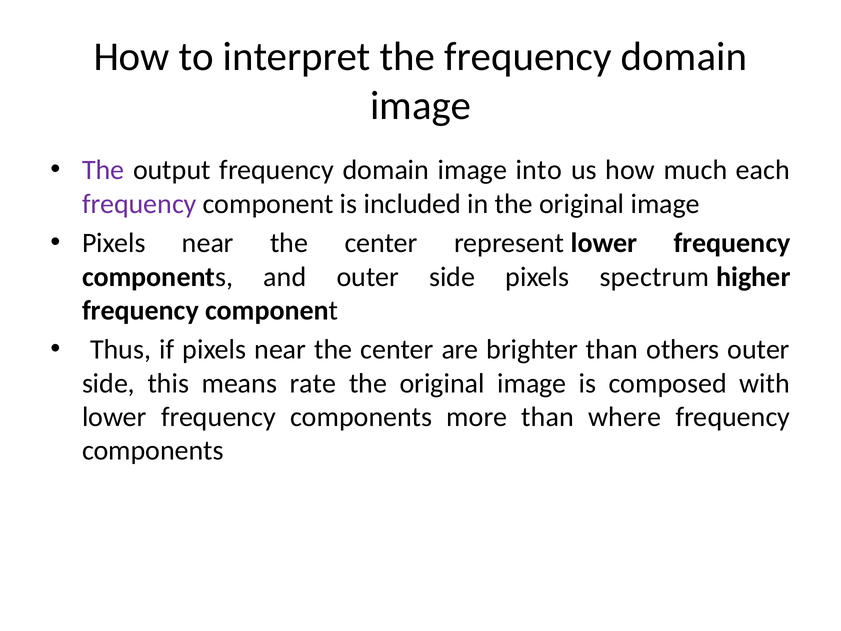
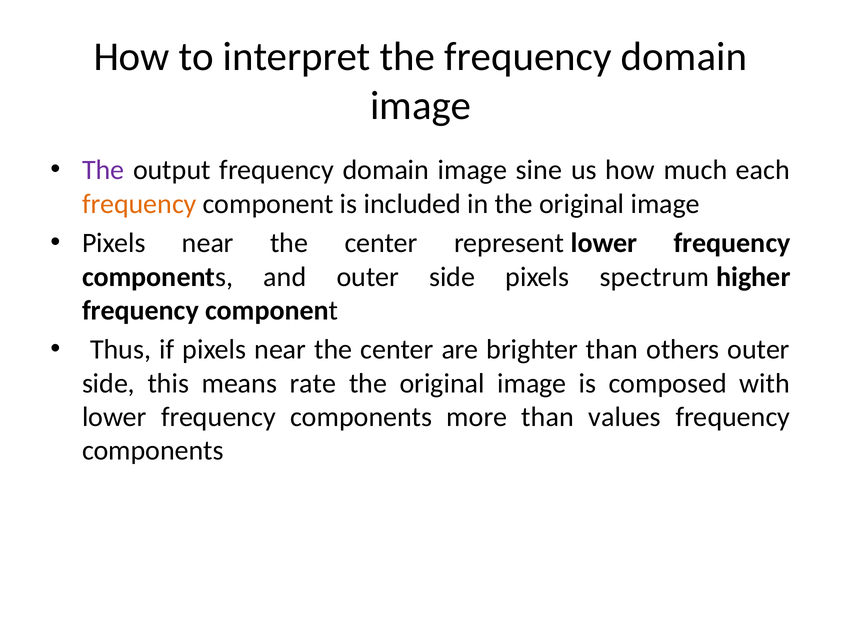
into: into -> sine
frequency at (139, 204) colour: purple -> orange
where: where -> values
